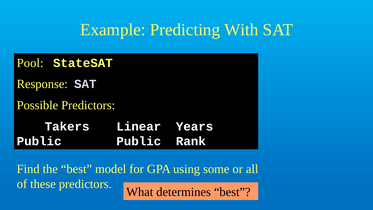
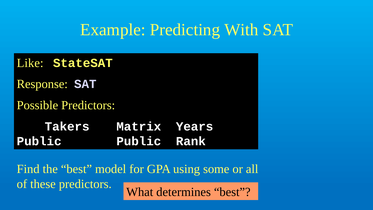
Pool: Pool -> Like
Linear: Linear -> Matrix
